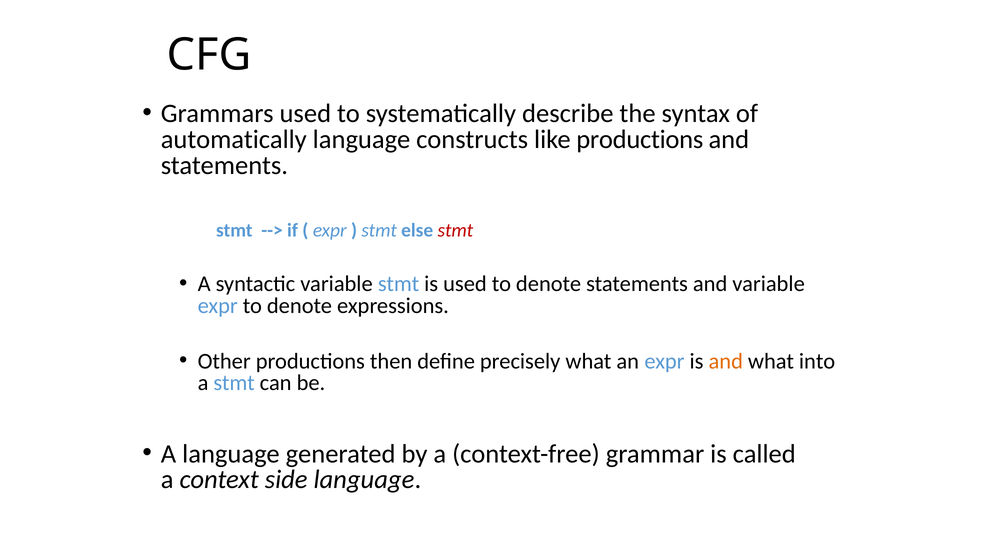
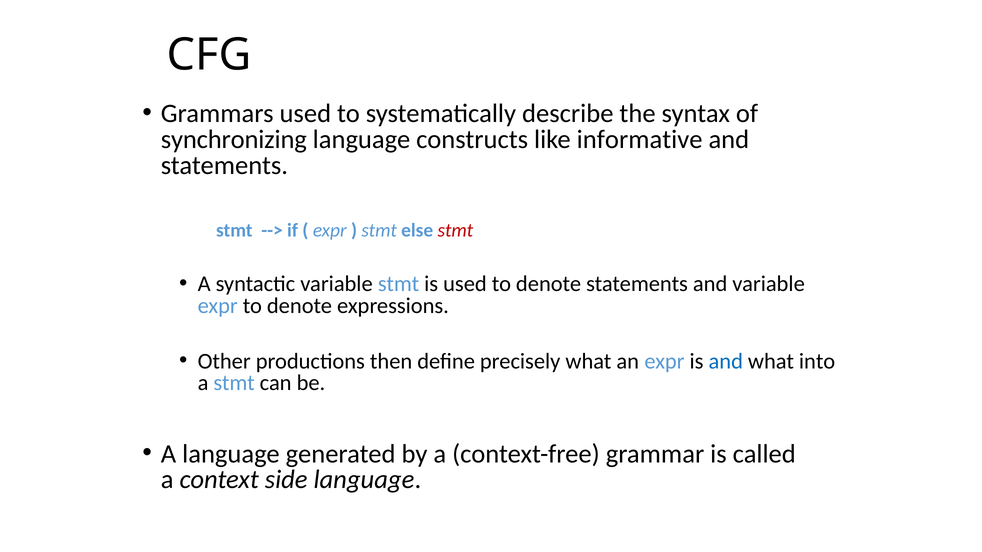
automatically: automatically -> synchronizing
like productions: productions -> informative
and at (726, 361) colour: orange -> blue
